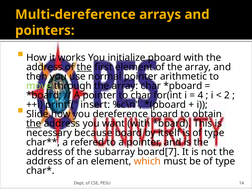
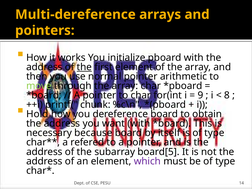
4: 4 -> 9
2: 2 -> 8
insert: insert -> chunk
Slide: Slide -> Hold
the at (34, 124) underline: present -> none
board[7: board[7 -> board[5
which colour: orange -> purple
